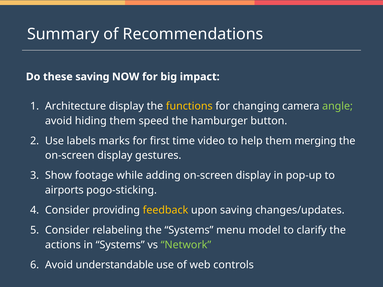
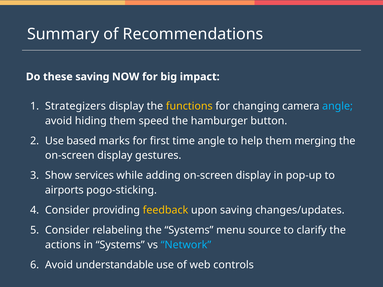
Architecture: Architecture -> Strategizers
angle at (338, 106) colour: light green -> light blue
labels: labels -> based
time video: video -> angle
footage: footage -> services
model: model -> source
Network colour: light green -> light blue
